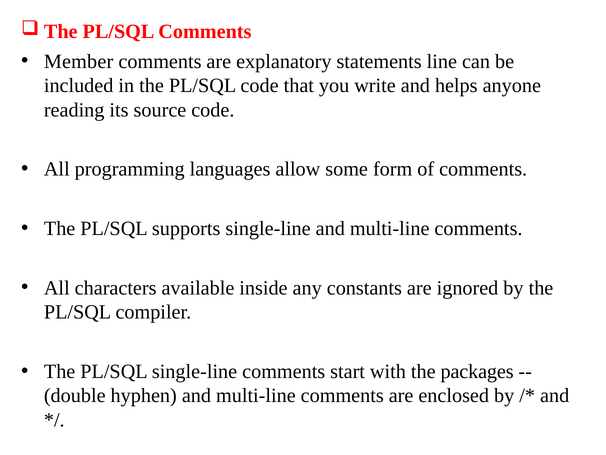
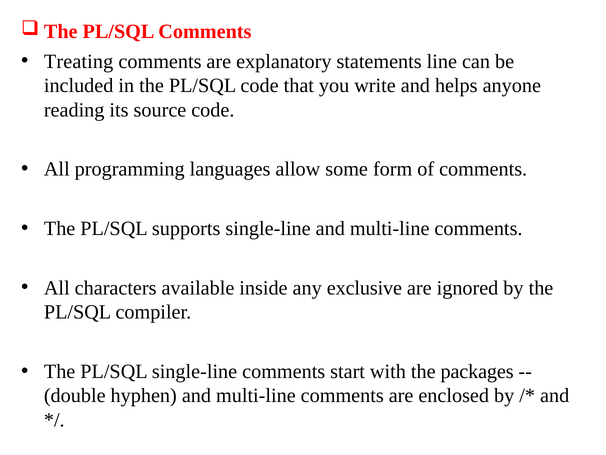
Member: Member -> Treating
constants: constants -> exclusive
